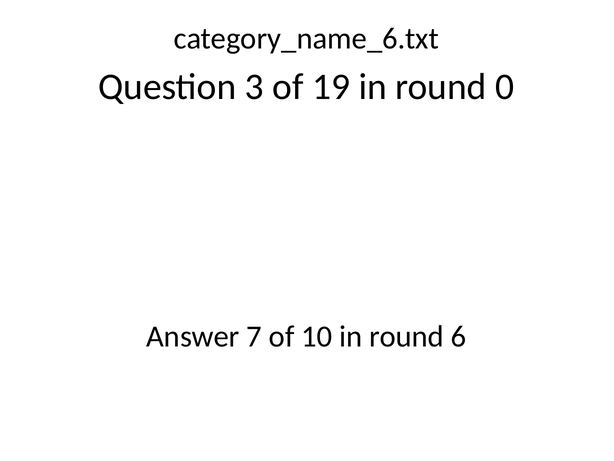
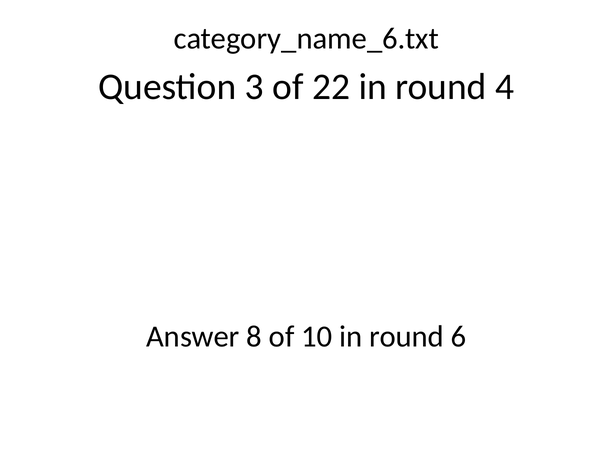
19: 19 -> 22
0: 0 -> 4
7: 7 -> 8
